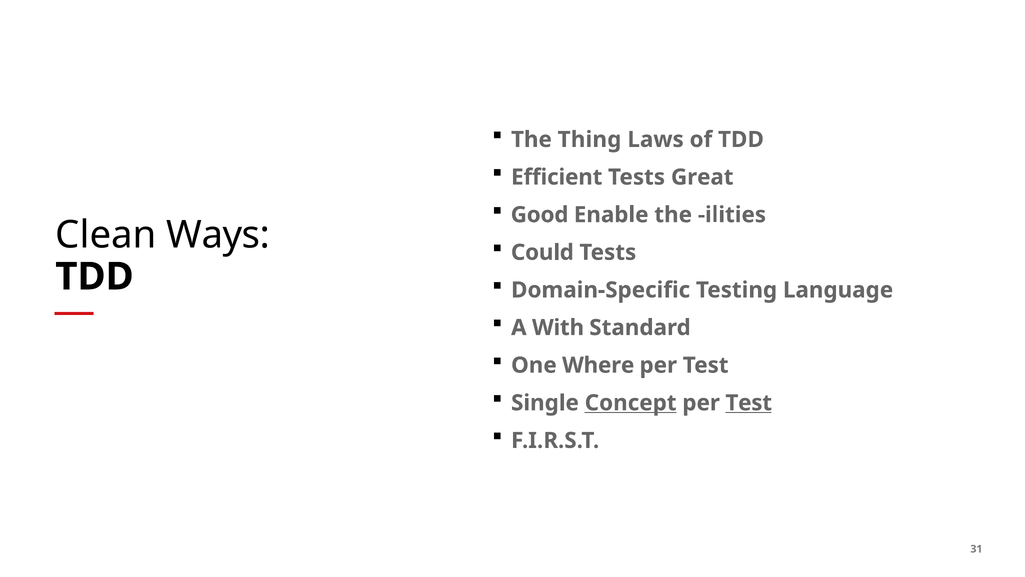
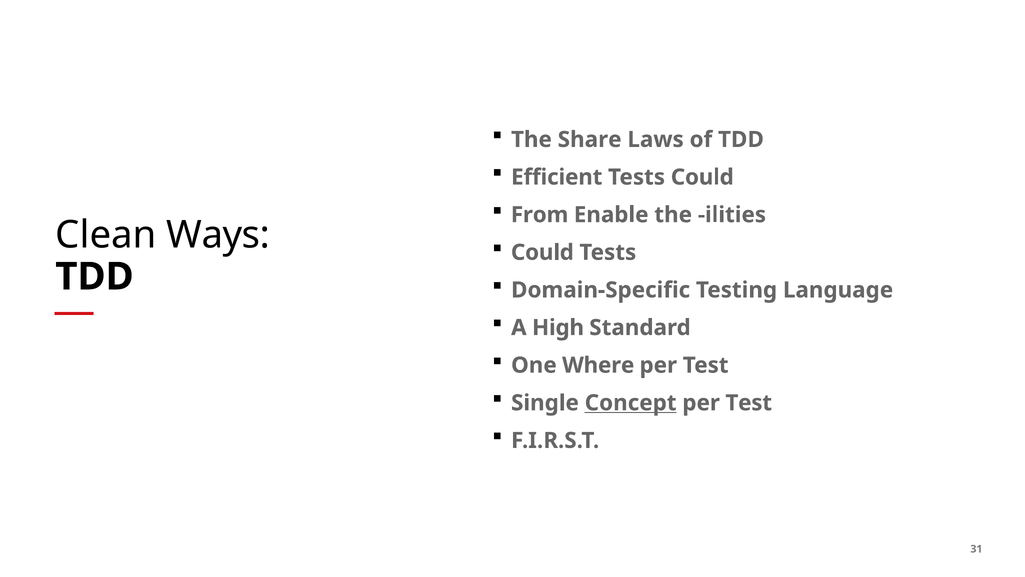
Thing: Thing -> Share
Tests Great: Great -> Could
Good: Good -> From
With: With -> High
Test at (749, 403) underline: present -> none
